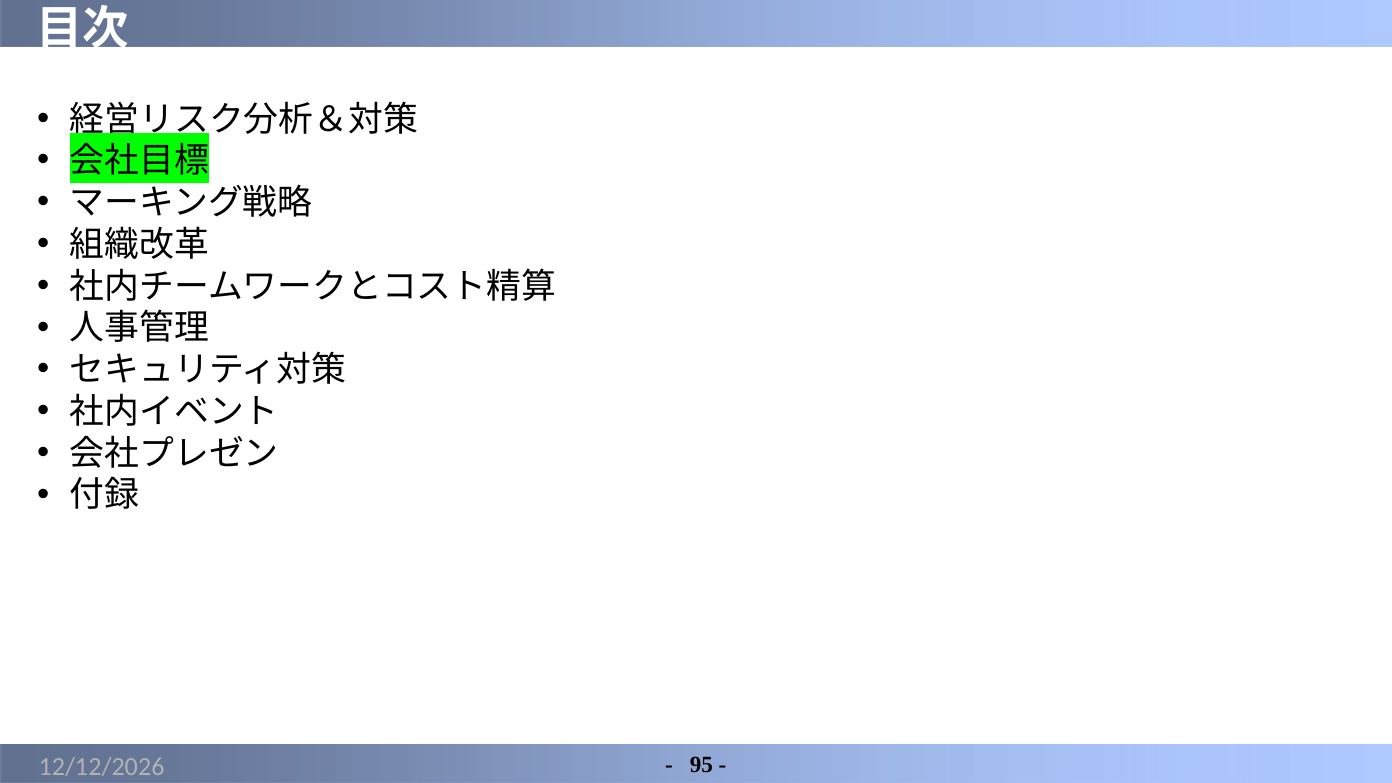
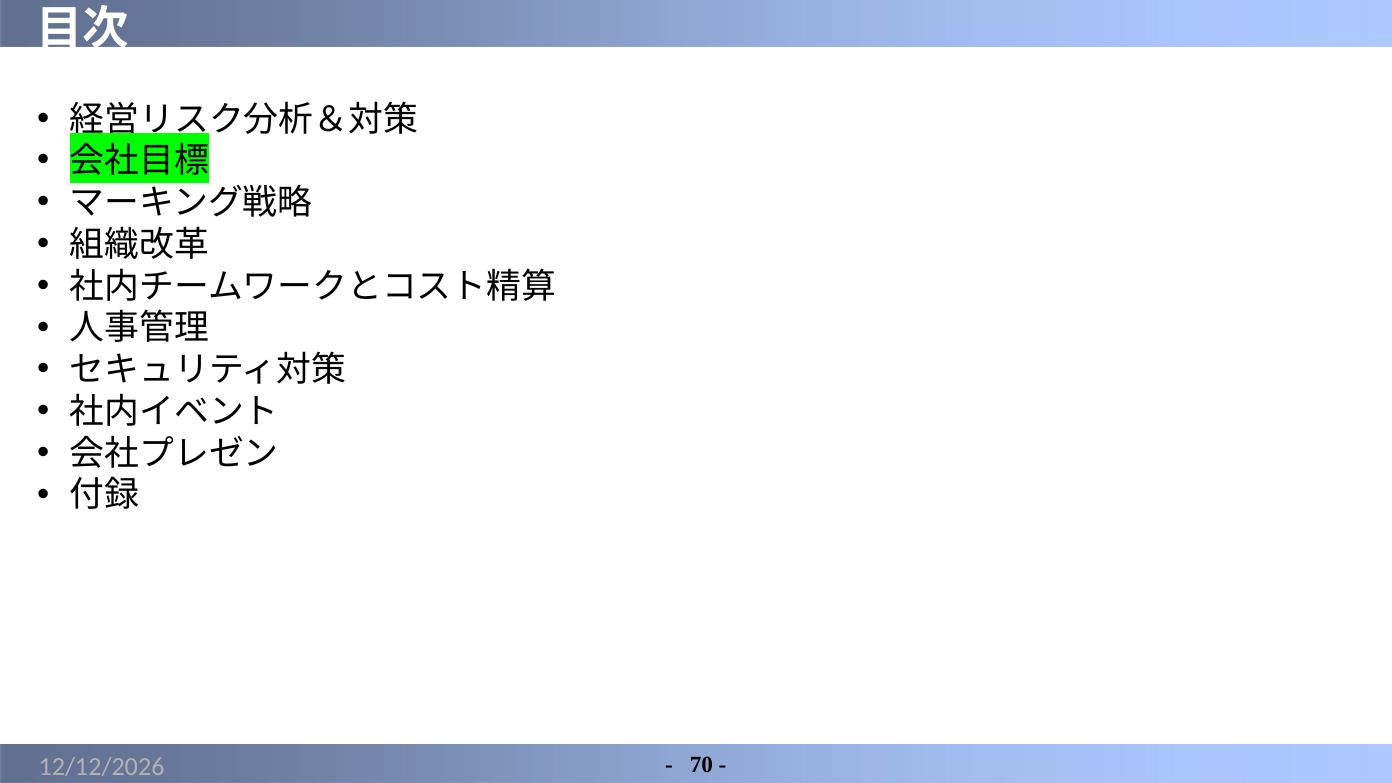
95: 95 -> 70
